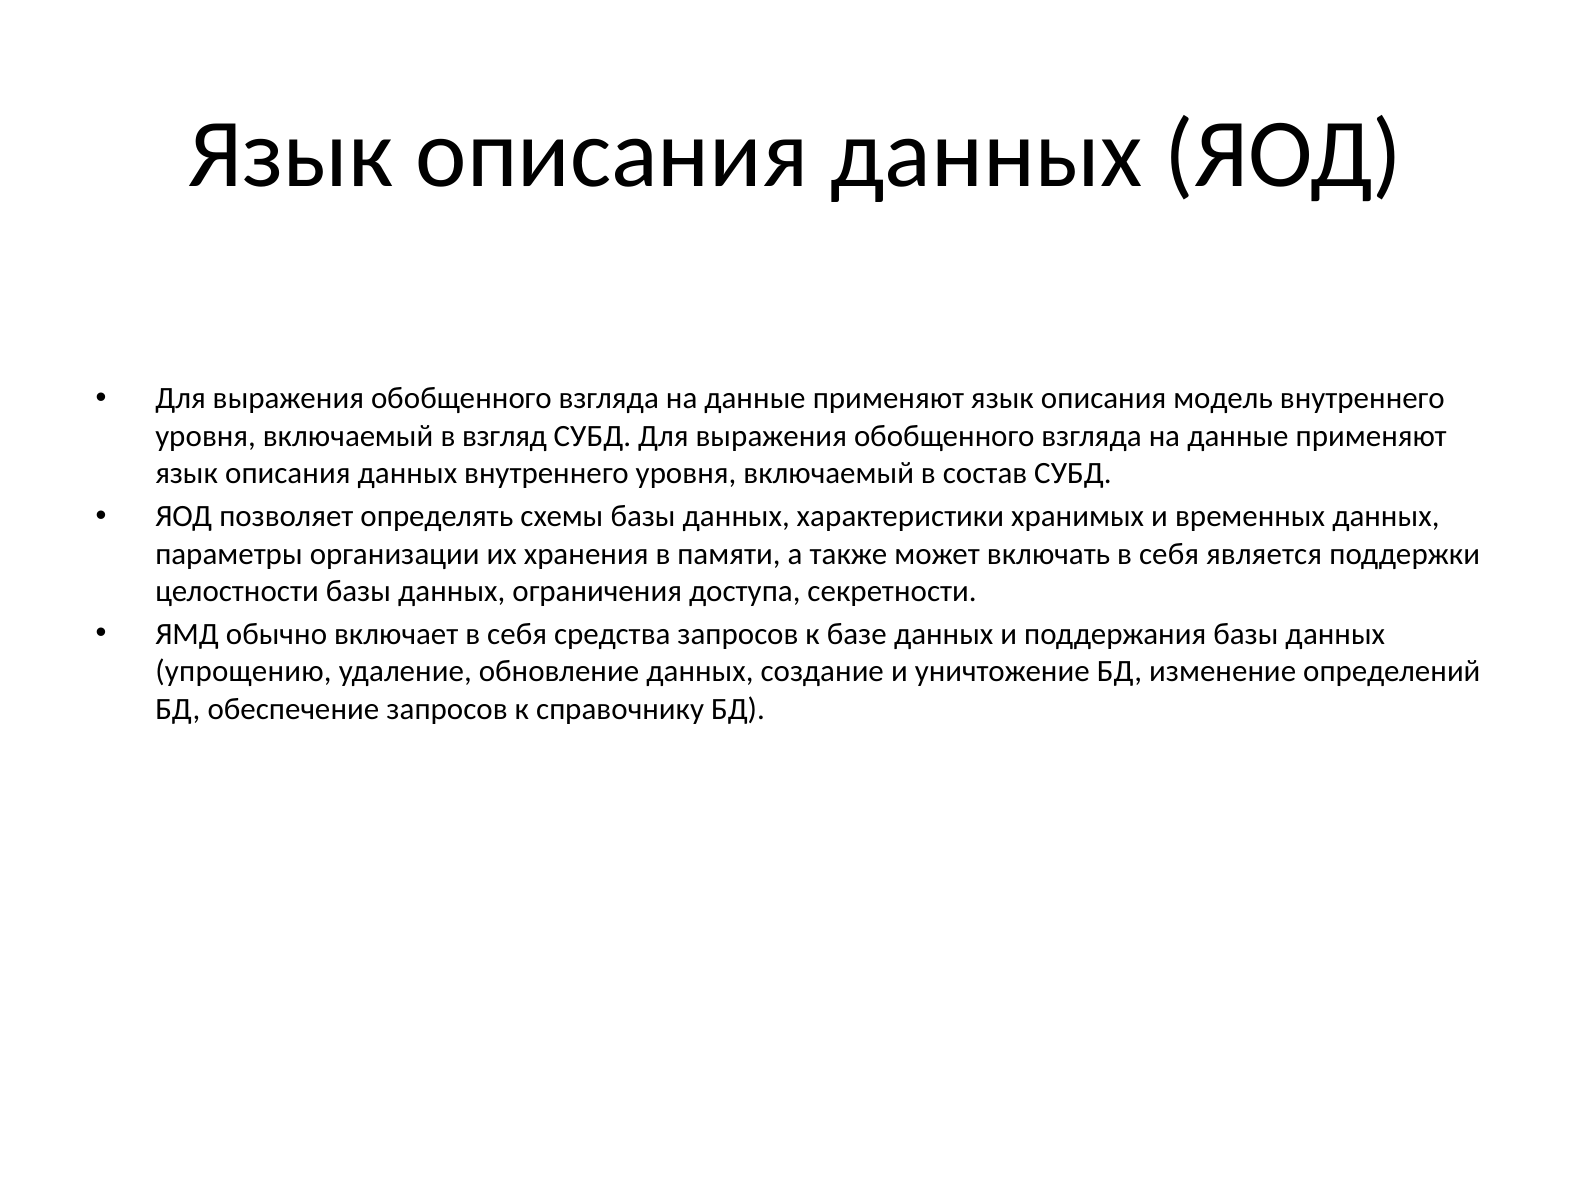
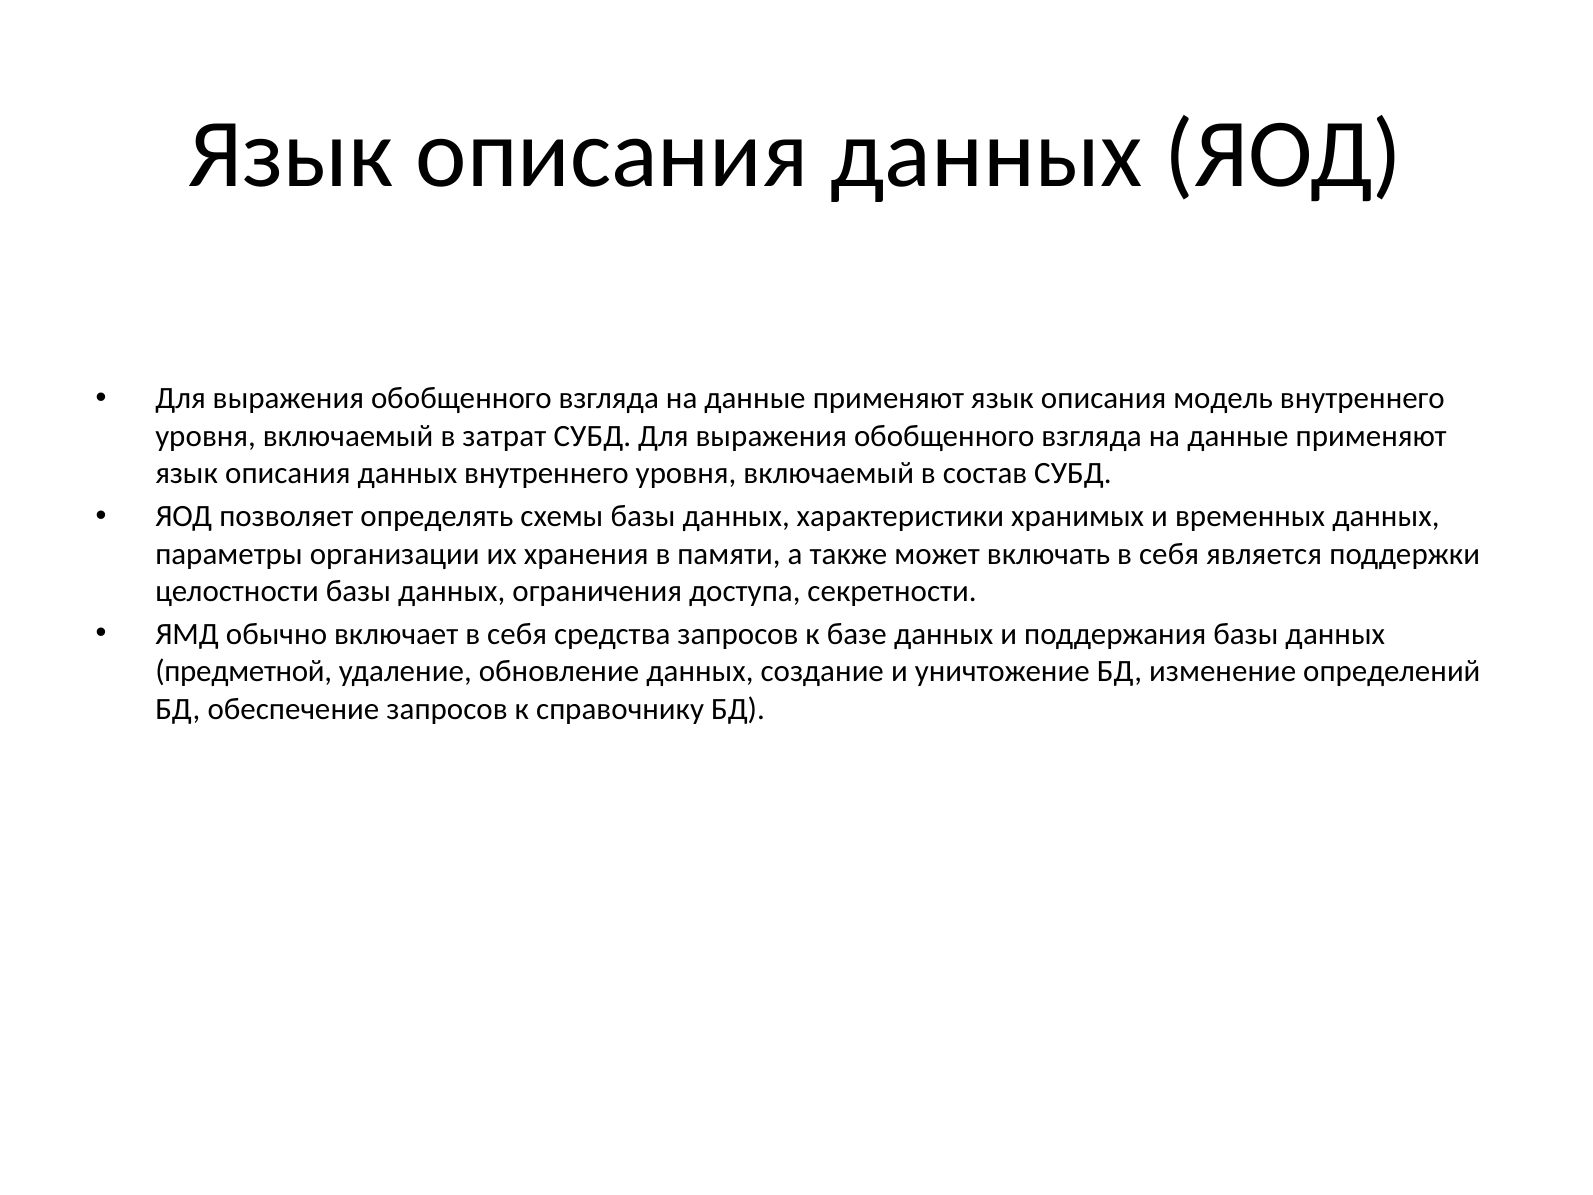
взгляд: взгляд -> затрат
упрощению: упрощению -> предметной
